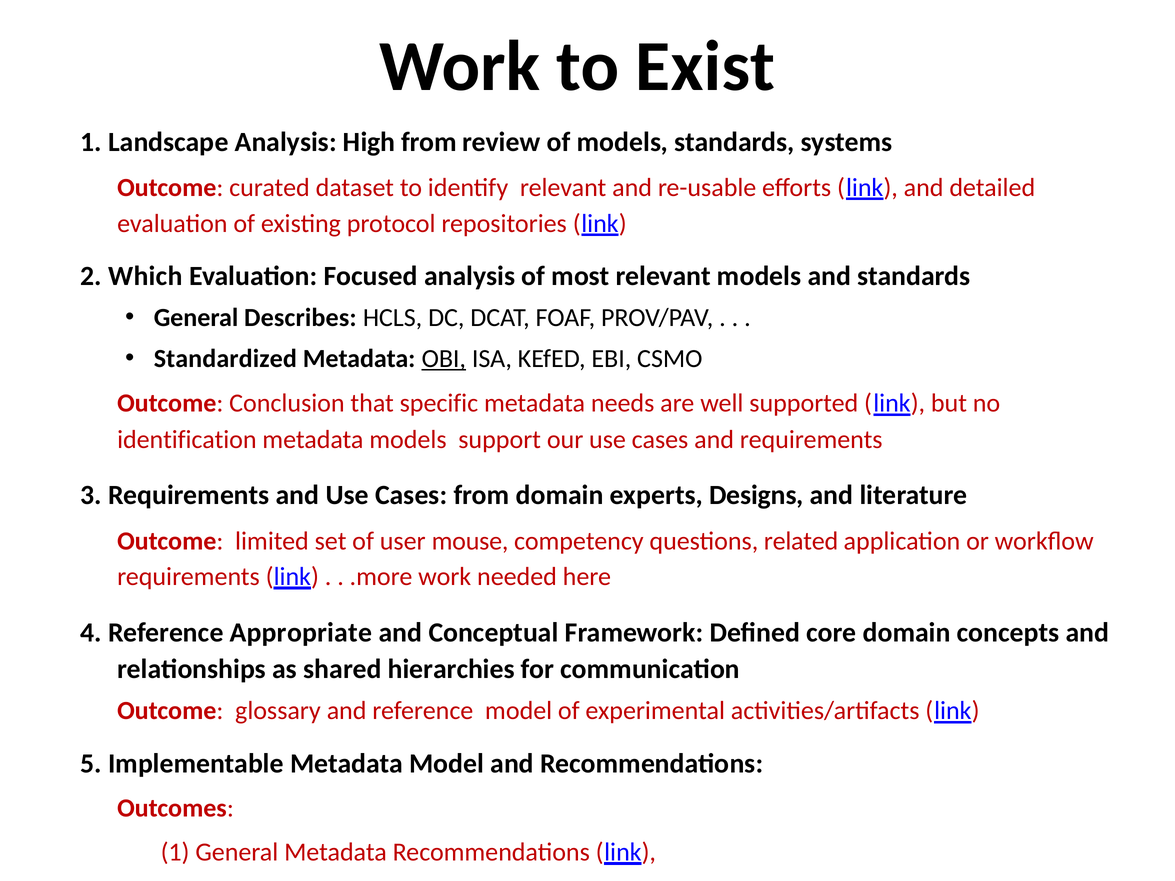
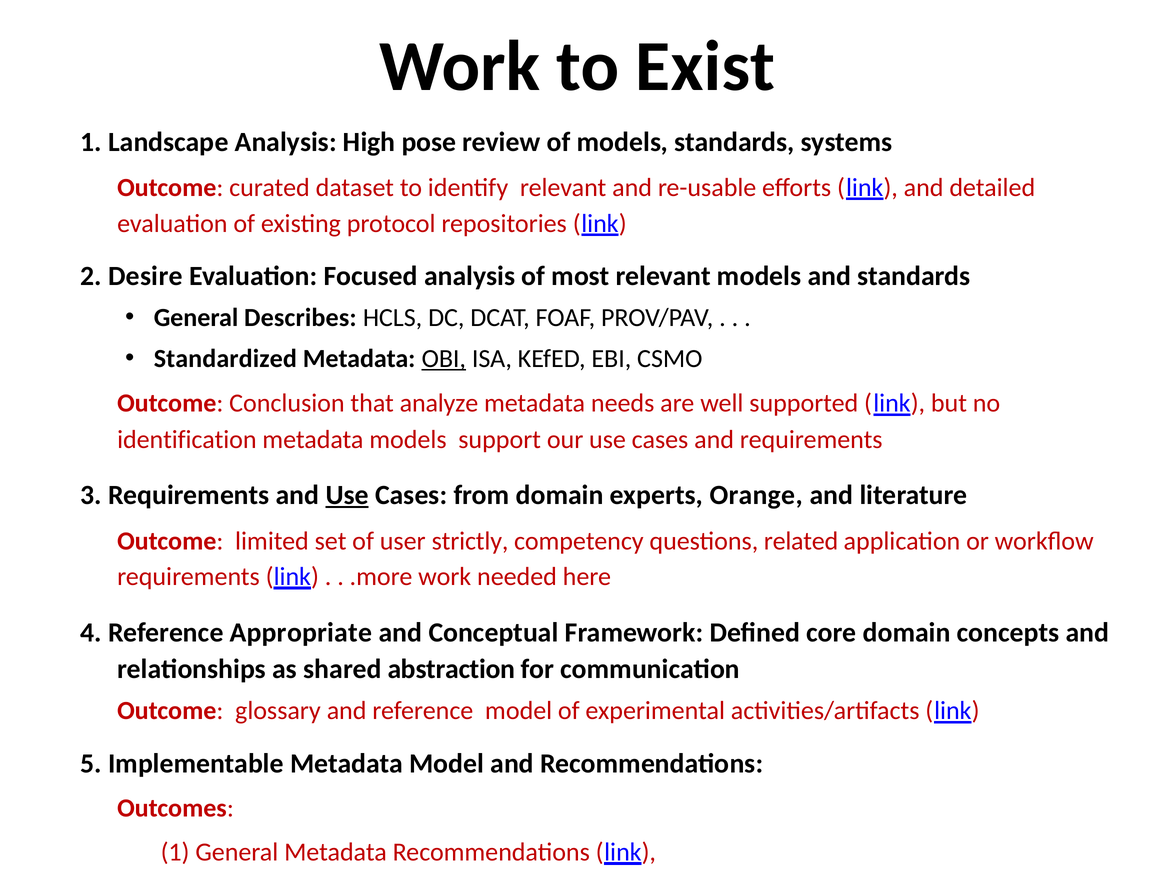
High from: from -> pose
Which: Which -> Desire
specific: specific -> analyze
Use at (347, 495) underline: none -> present
Designs: Designs -> Orange
mouse: mouse -> strictly
hierarchies: hierarchies -> abstraction
